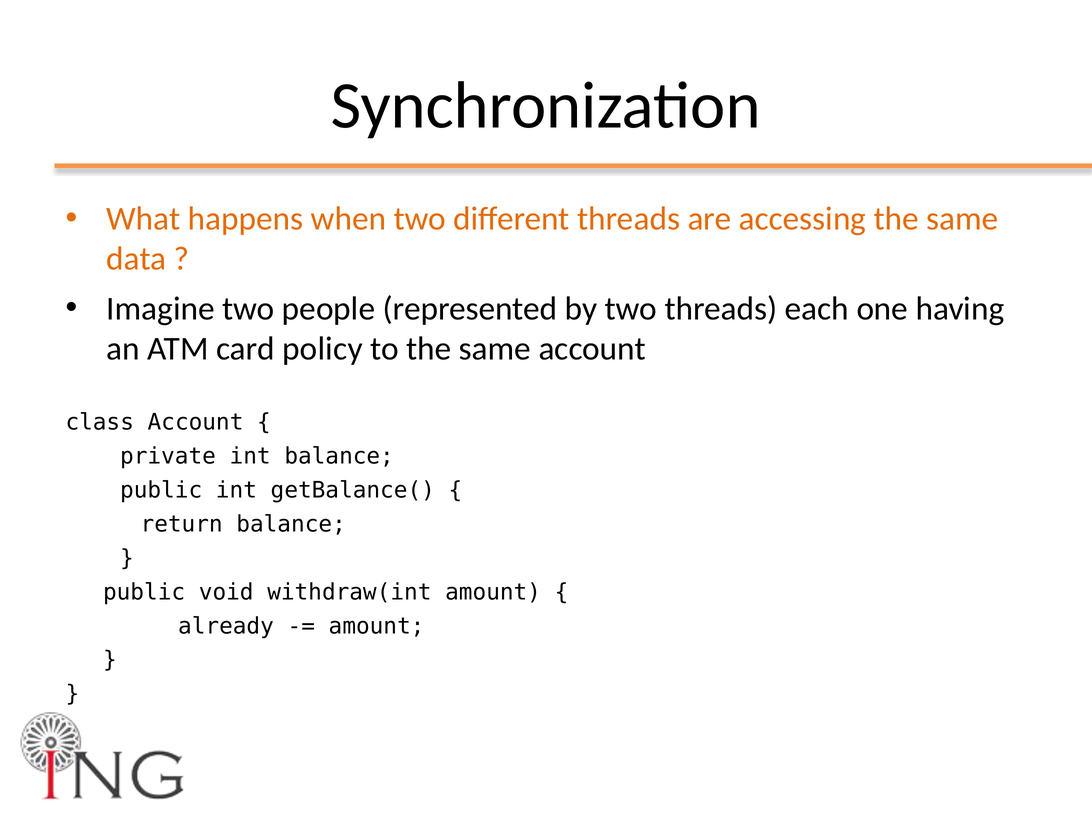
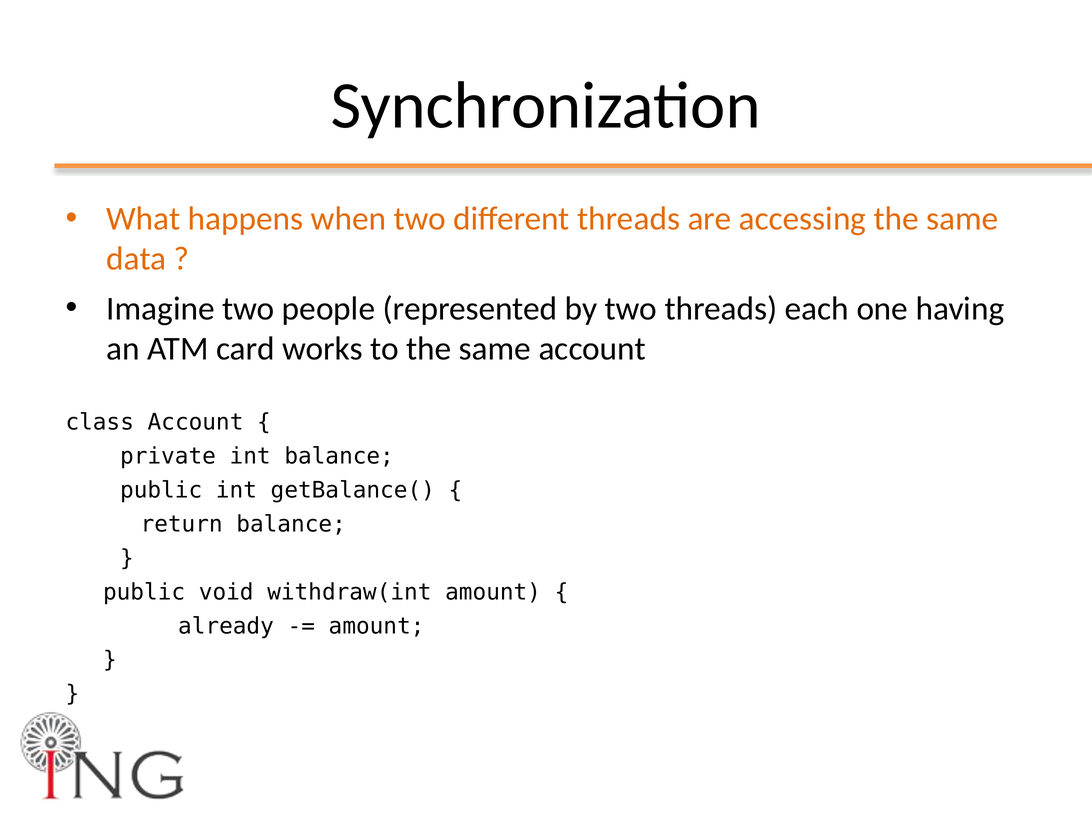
policy: policy -> works
